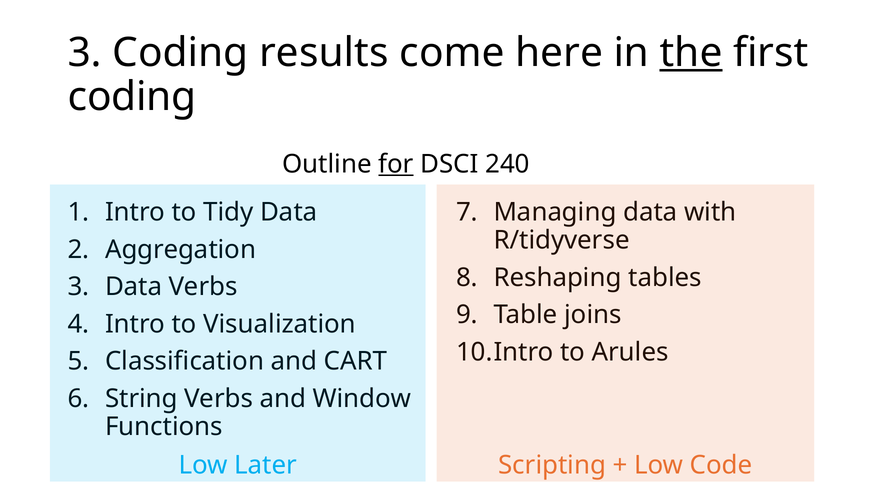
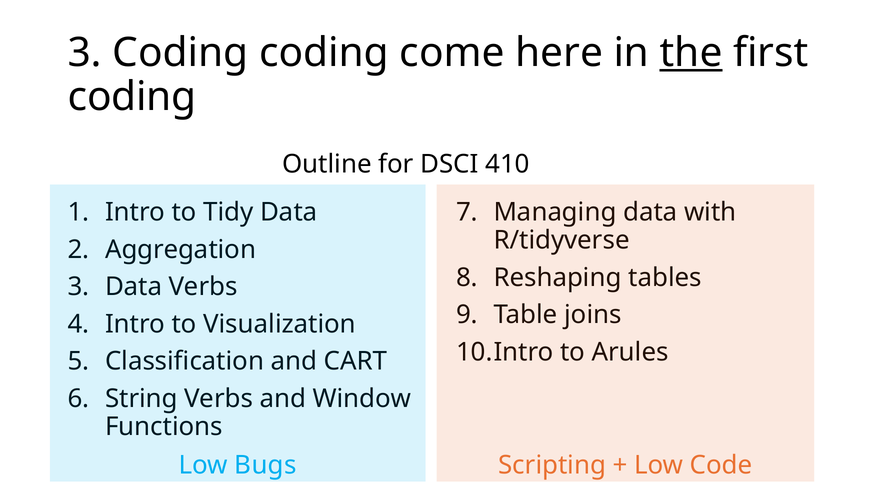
Coding results: results -> coding
for underline: present -> none
240: 240 -> 410
Later: Later -> Bugs
